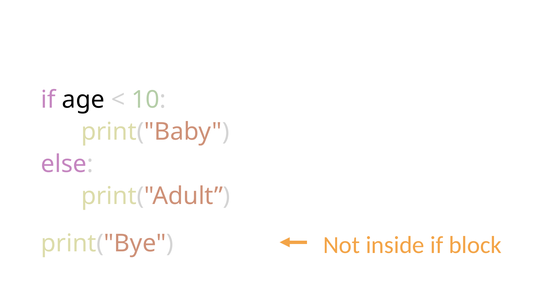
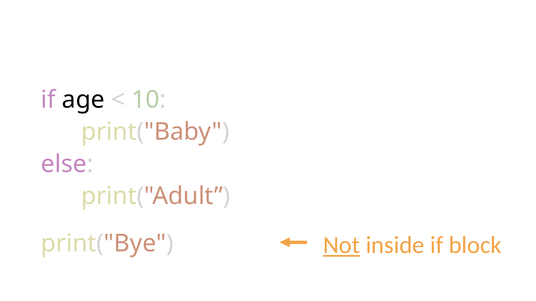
Not underline: none -> present
